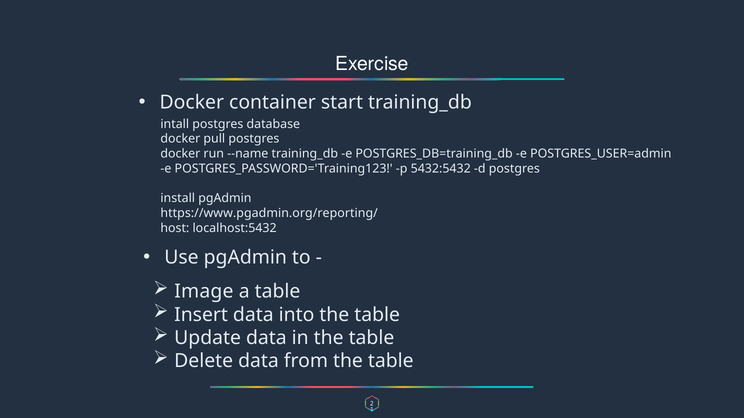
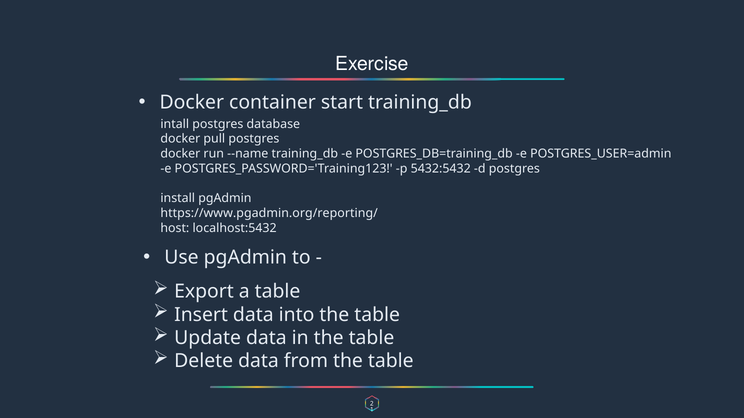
Image: Image -> Export
